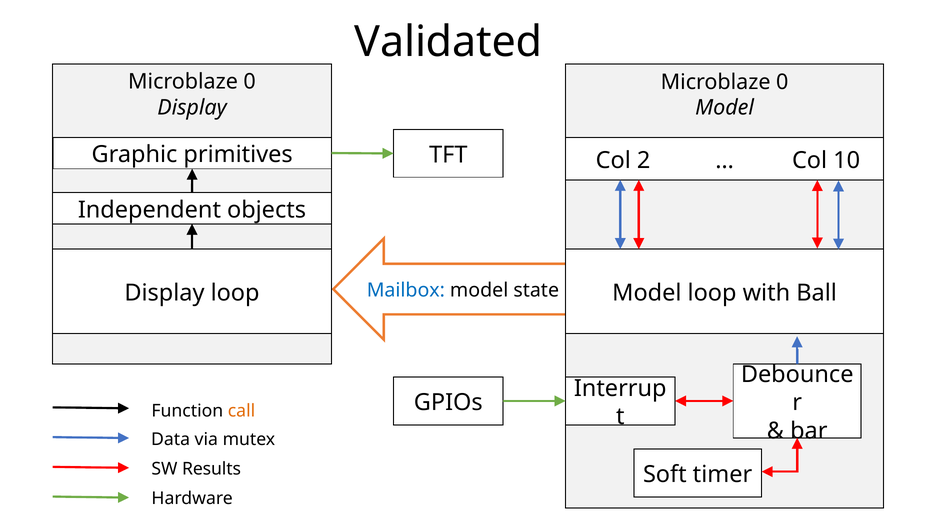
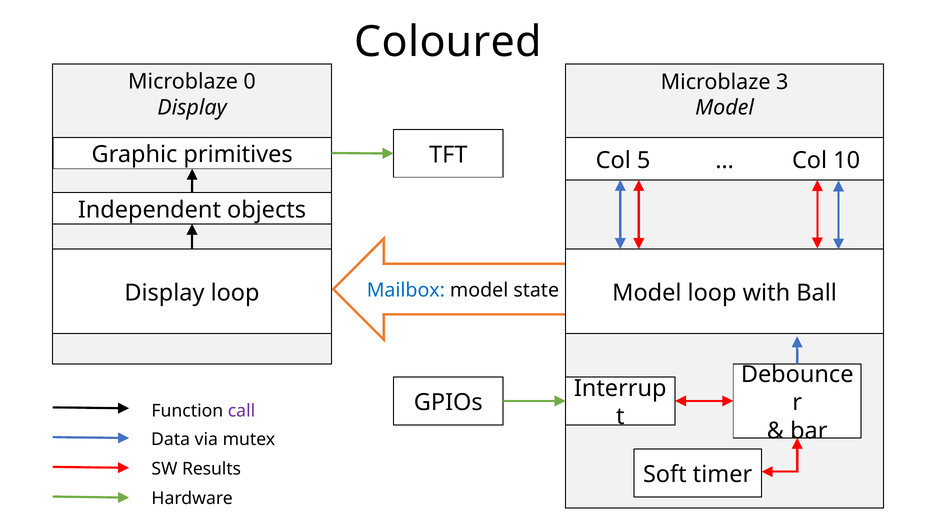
Validated: Validated -> Coloured
0 at (782, 82): 0 -> 3
2: 2 -> 5
call colour: orange -> purple
